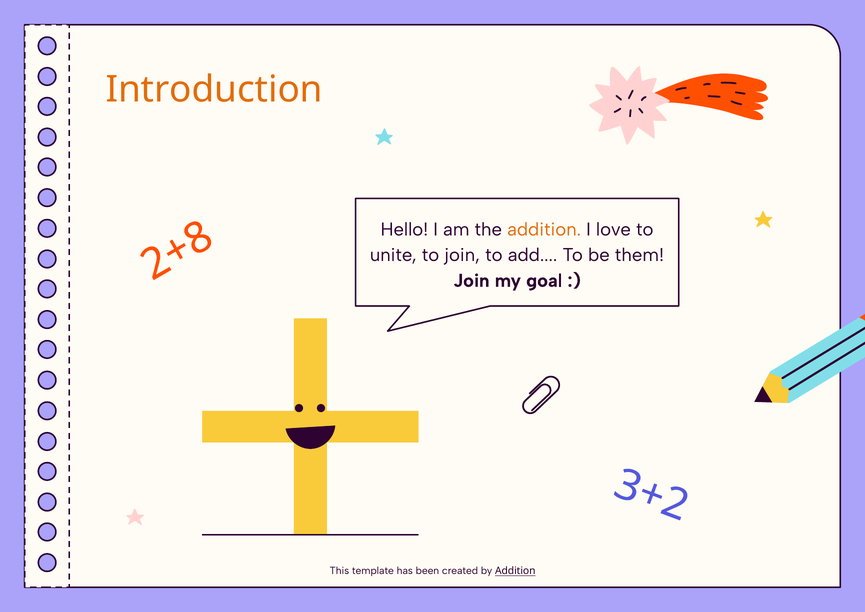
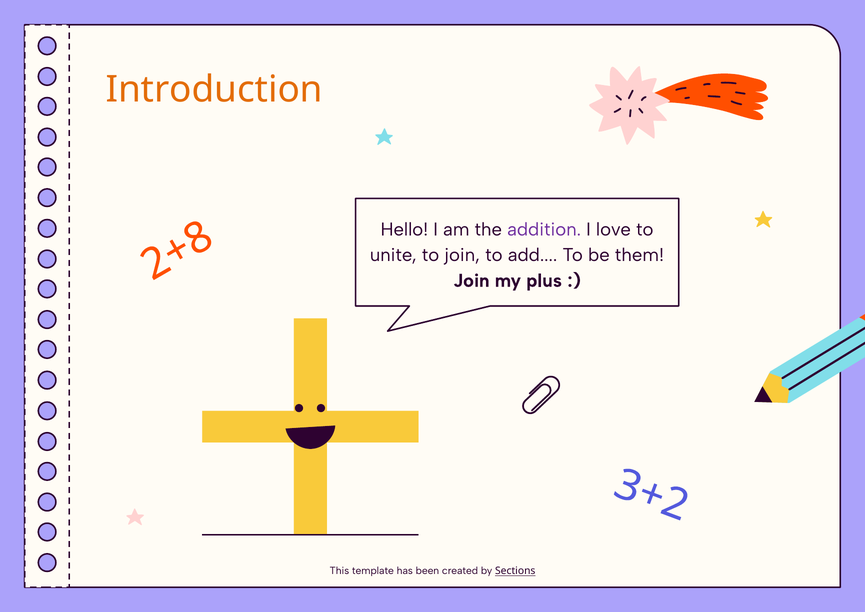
addition at (544, 229) colour: orange -> purple
goal: goal -> plus
by Addition: Addition -> Sections
